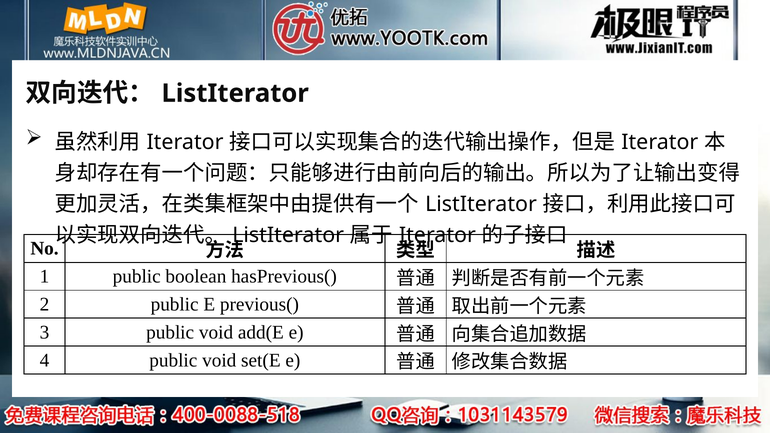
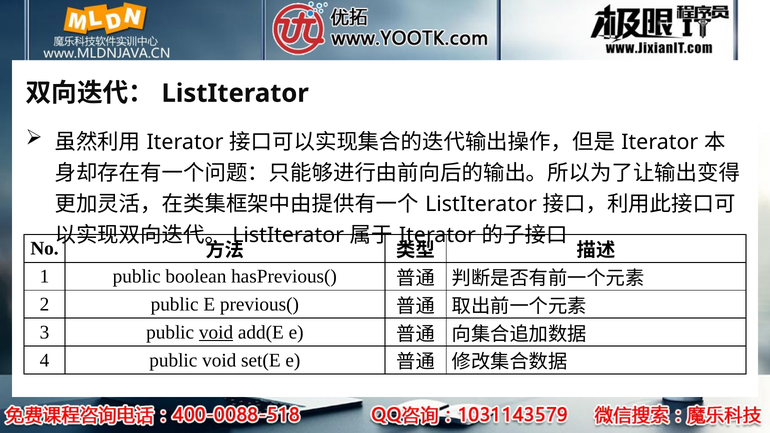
void at (216, 332) underline: none -> present
